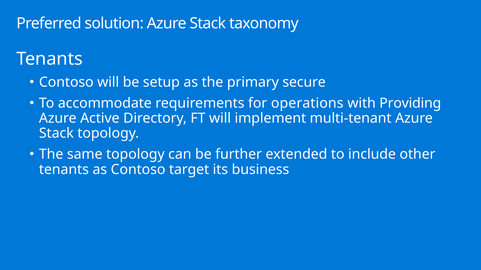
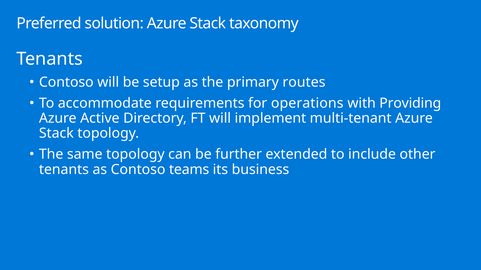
secure: secure -> routes
target: target -> teams
